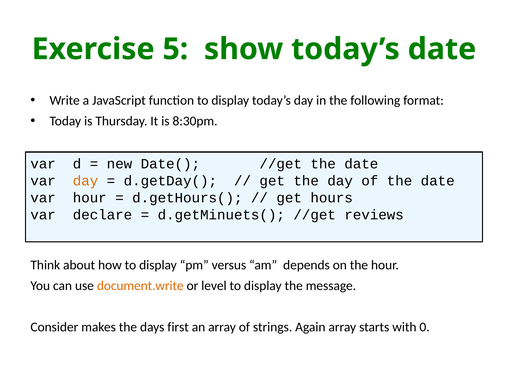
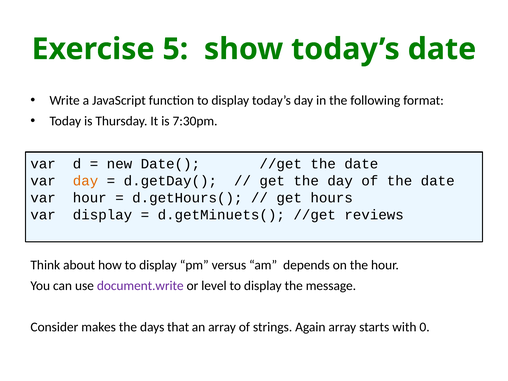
8:30pm: 8:30pm -> 7:30pm
var declare: declare -> display
document.write colour: orange -> purple
first: first -> that
